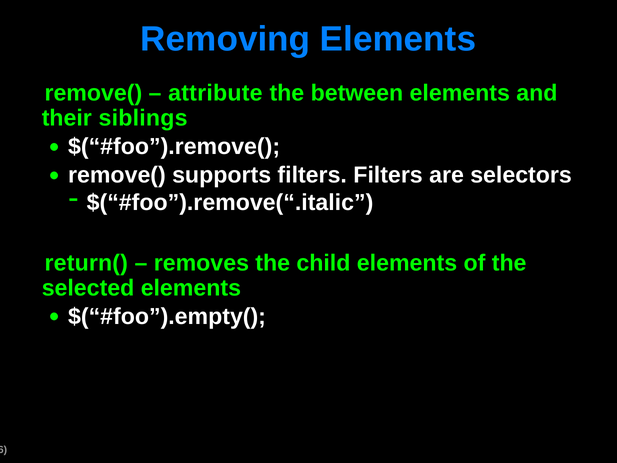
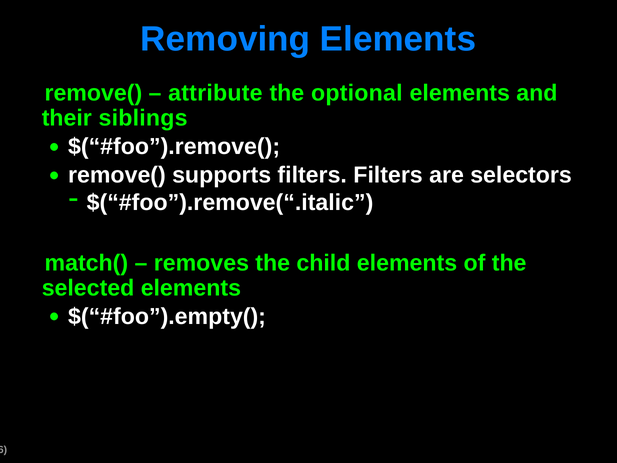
between: between -> optional
return(: return( -> match(
